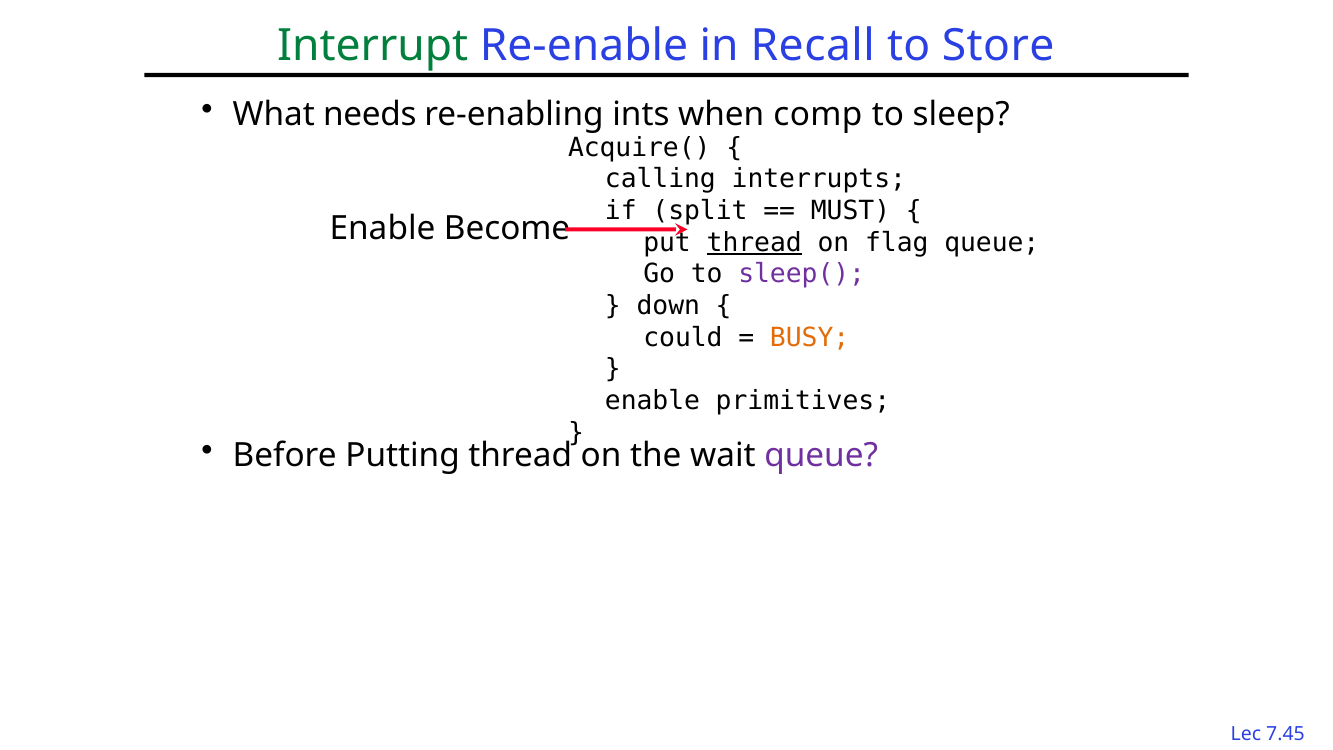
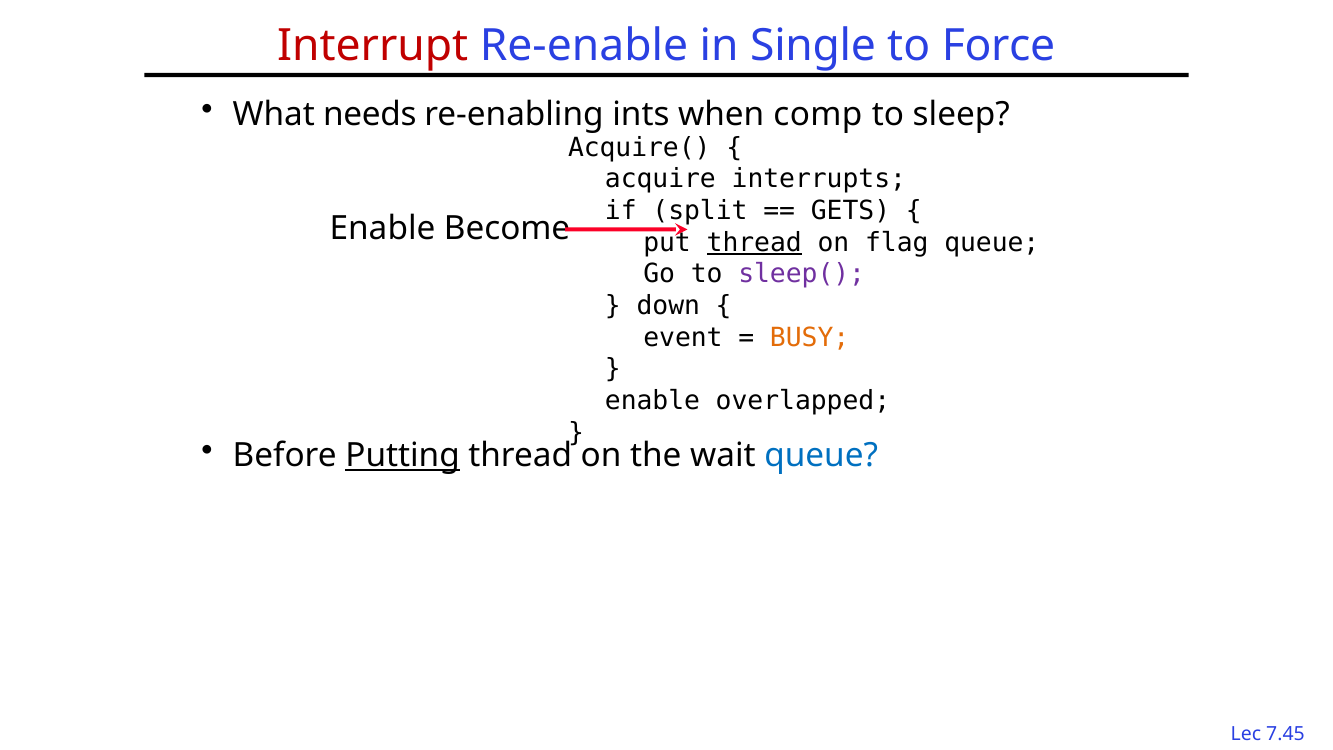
Interrupt colour: green -> red
Recall: Recall -> Single
Store: Store -> Force
calling: calling -> acquire
MUST: MUST -> GETS
could: could -> event
primitives: primitives -> overlapped
Putting underline: none -> present
queue at (821, 455) colour: purple -> blue
